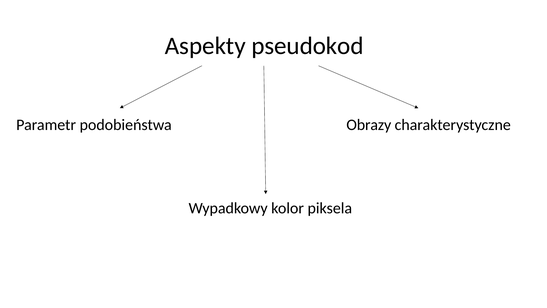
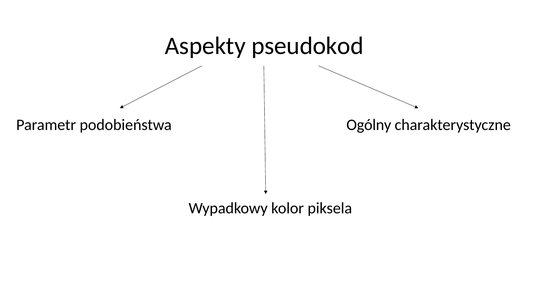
Obrazy: Obrazy -> Ogólny
